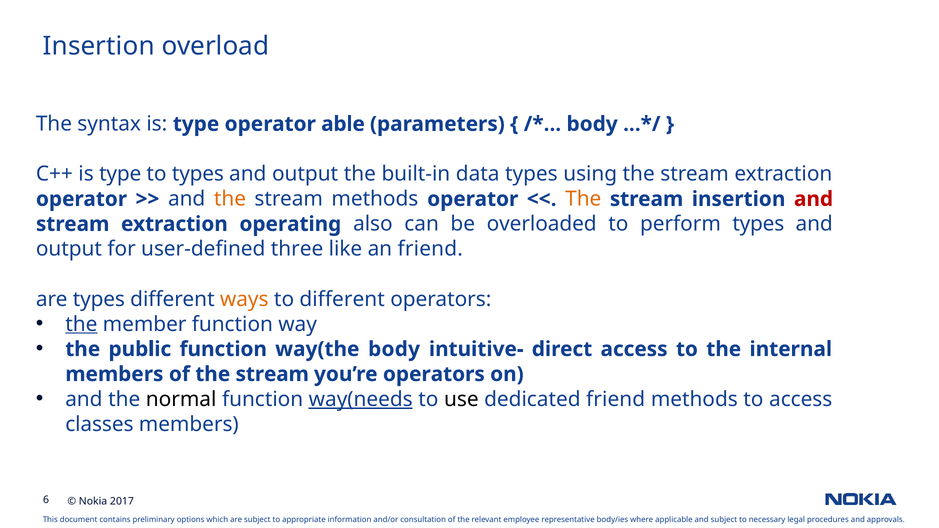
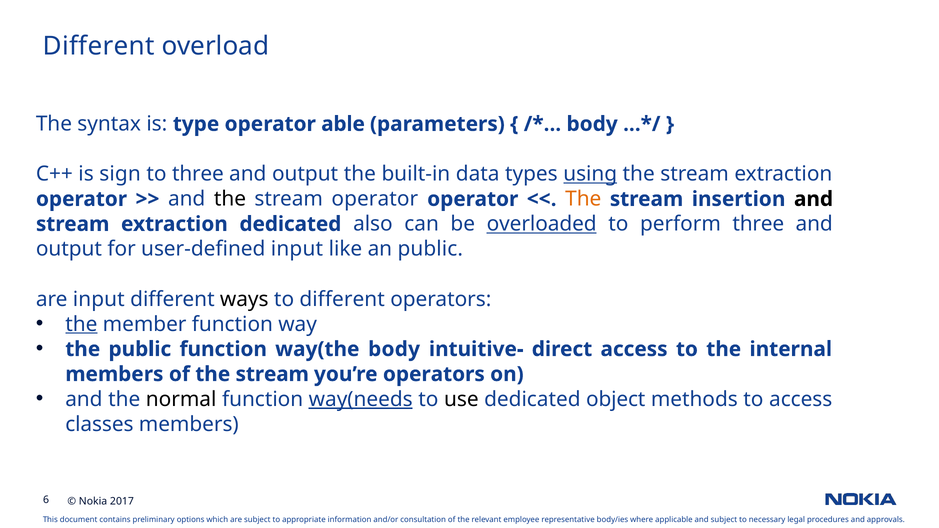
Insertion at (99, 46): Insertion -> Different
C++ is type: type -> sign
to types: types -> three
using underline: none -> present
the at (230, 199) colour: orange -> black
stream methods: methods -> operator
and at (814, 199) colour: red -> black
extraction operating: operating -> dedicated
overloaded underline: none -> present
perform types: types -> three
user-defined three: three -> input
an friend: friend -> public
are types: types -> input
ways colour: orange -> black
dedicated friend: friend -> object
